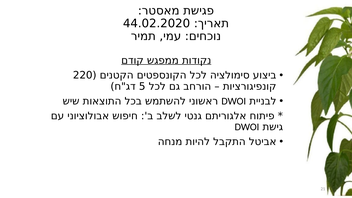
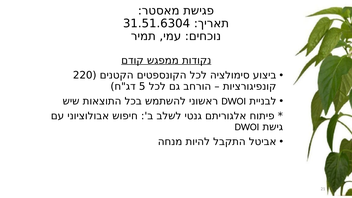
44.02.2020: 44.02.2020 -> 31.51.6304
